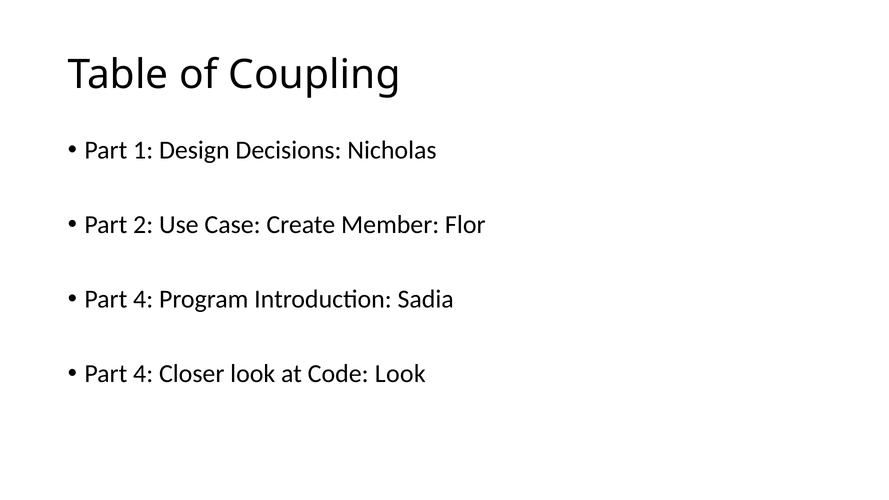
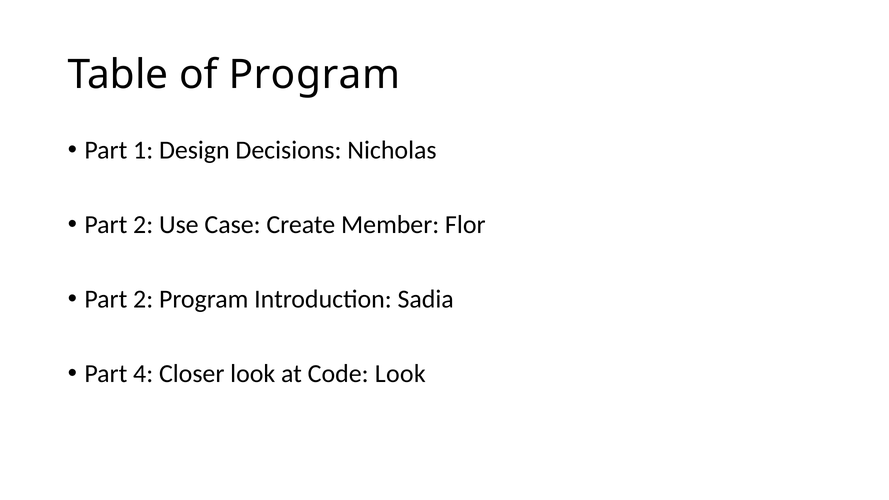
of Coupling: Coupling -> Program
4 at (143, 299): 4 -> 2
